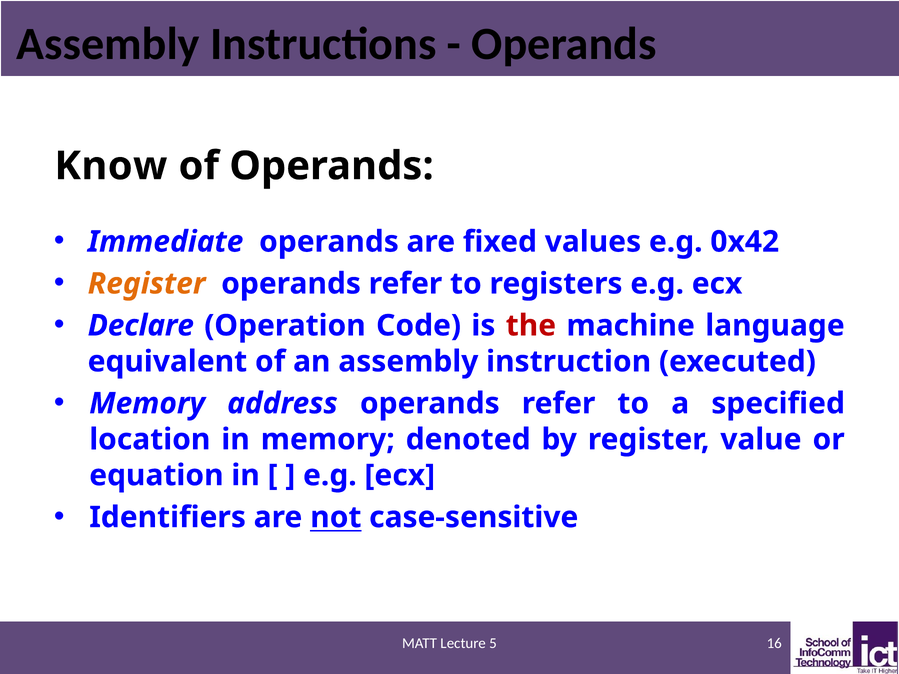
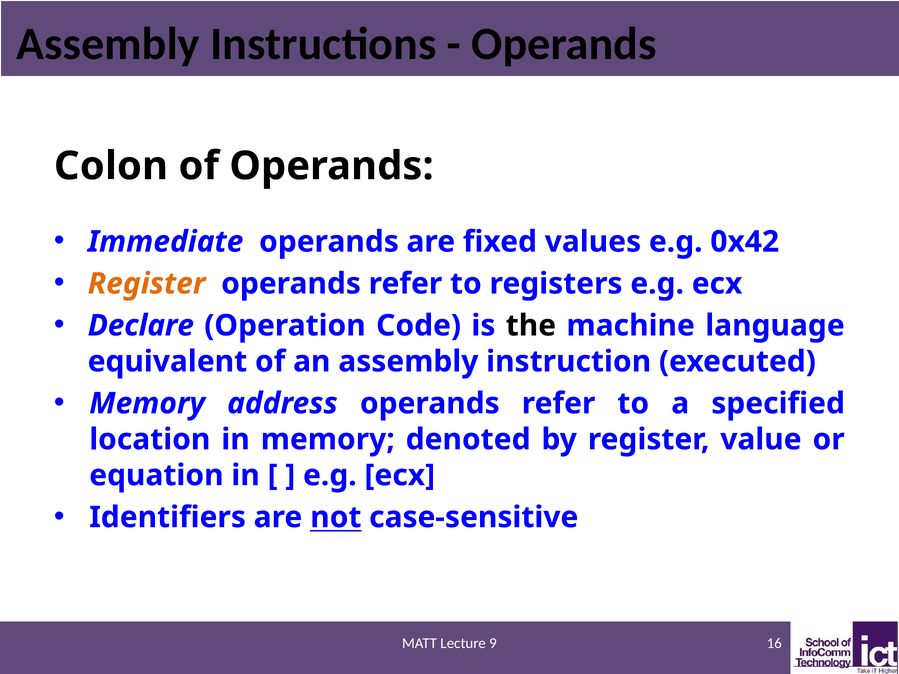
Know: Know -> Colon
the colour: red -> black
5: 5 -> 9
